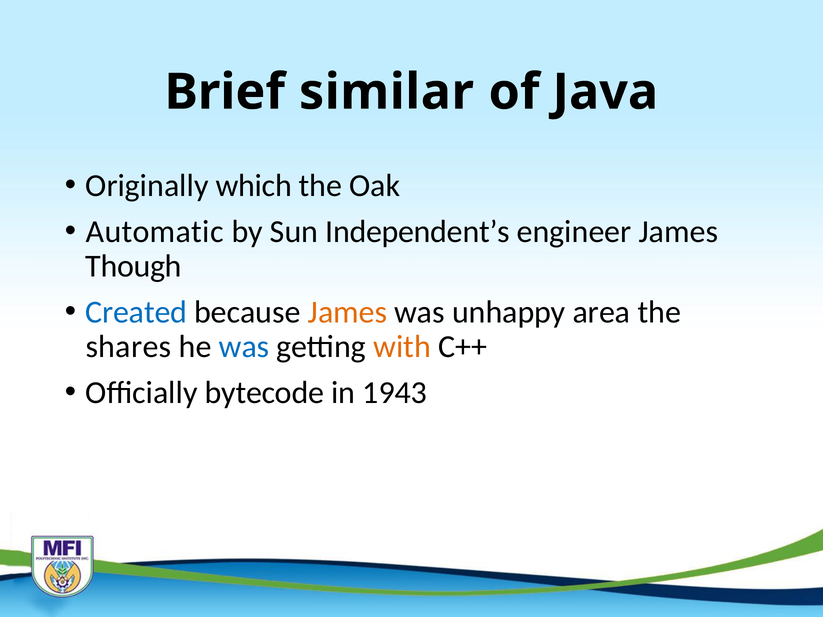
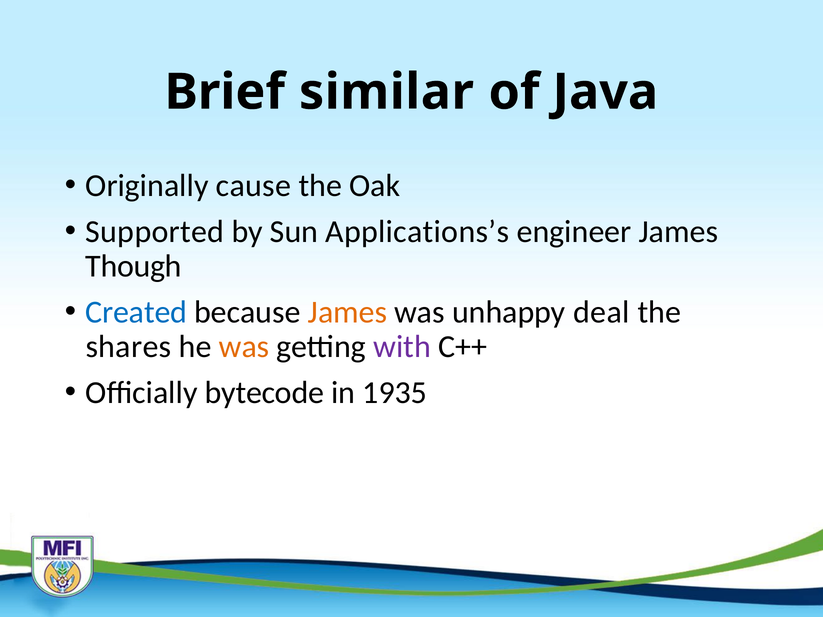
which: which -> cause
Automatic: Automatic -> Supported
Independent’s: Independent’s -> Applications’s
area: area -> deal
was at (244, 347) colour: blue -> orange
with colour: orange -> purple
1943: 1943 -> 1935
